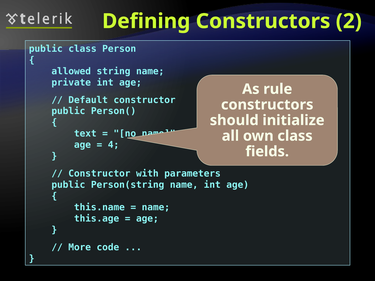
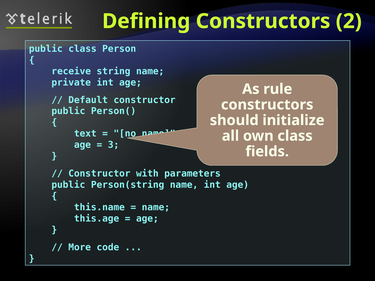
allowed: allowed -> receive
4: 4 -> 3
